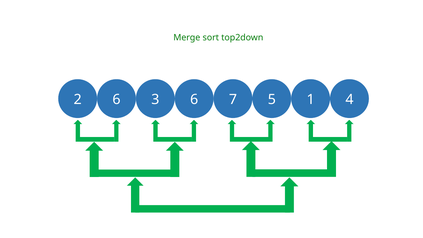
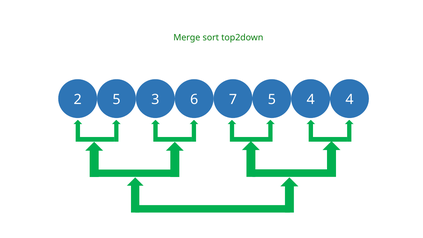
2 6: 6 -> 5
5 1: 1 -> 4
